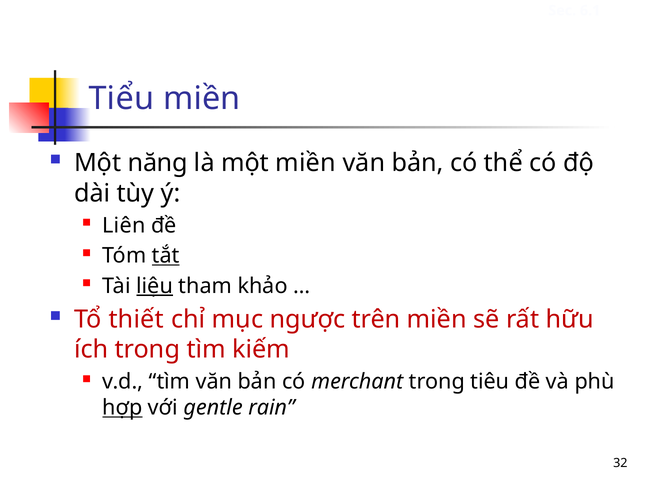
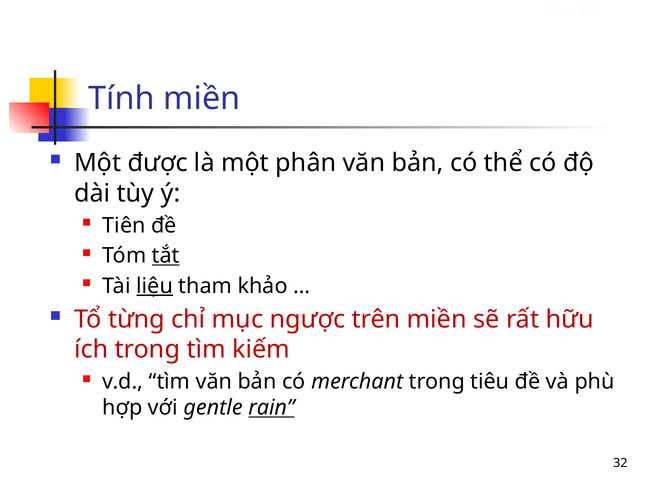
Tiểu: Tiểu -> Tính
năng: năng -> được
một miền: miền -> phân
Liên: Liên -> Tiên
thiết: thiết -> từng
hợp underline: present -> none
rain underline: none -> present
